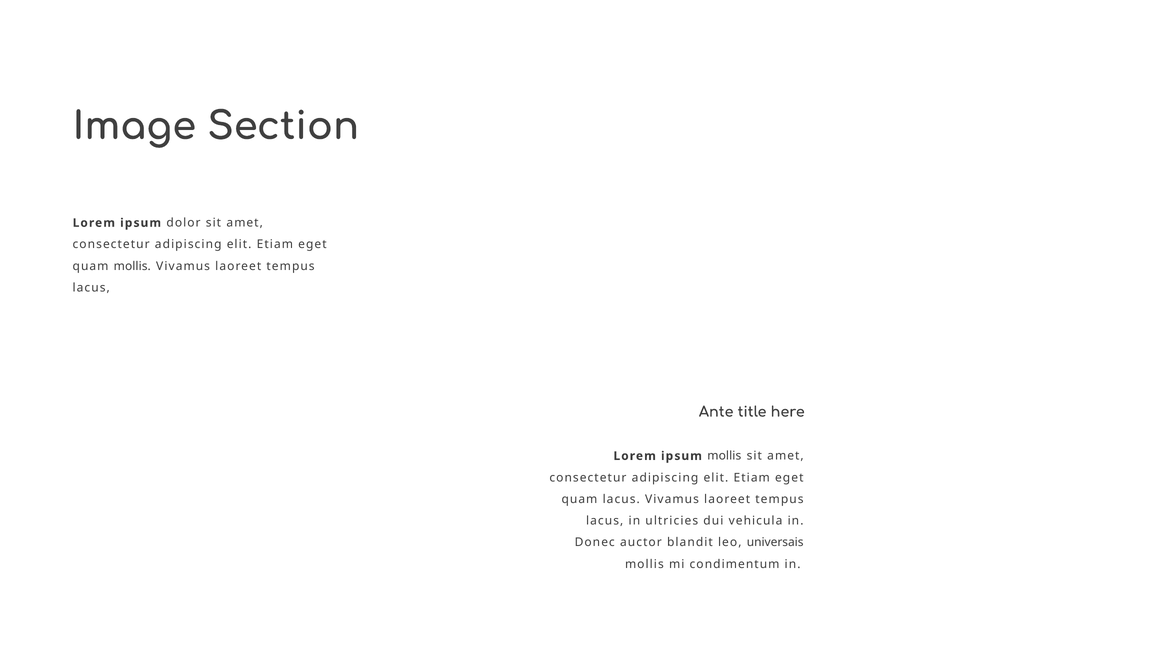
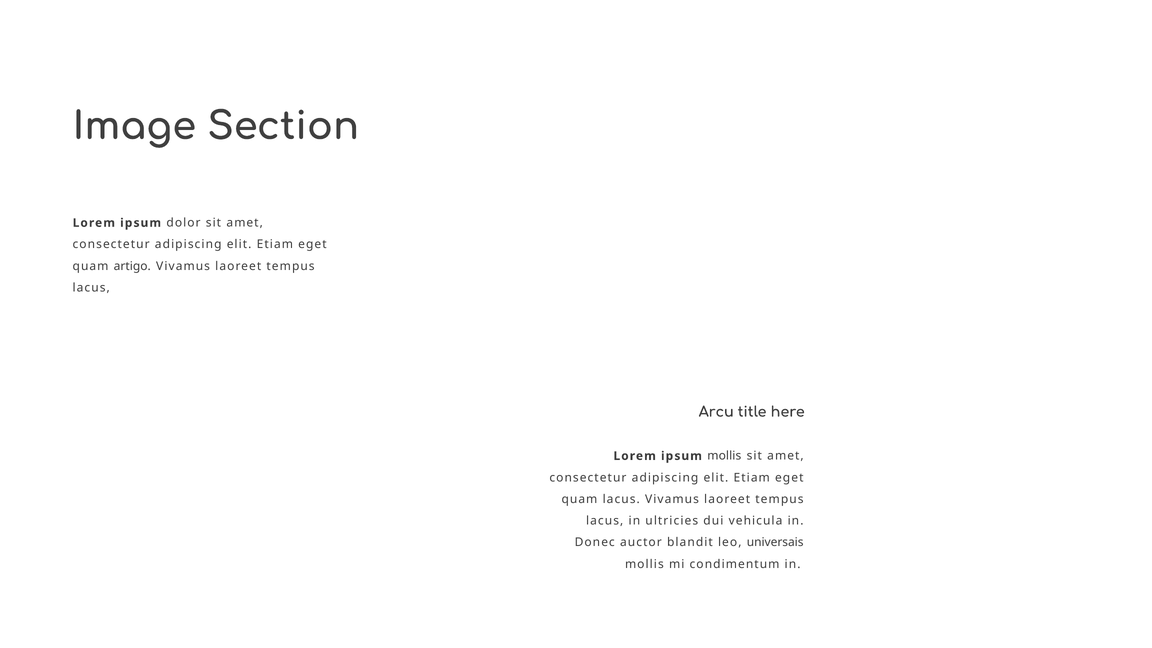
quam mollis: mollis -> artigo
Ante: Ante -> Arcu
